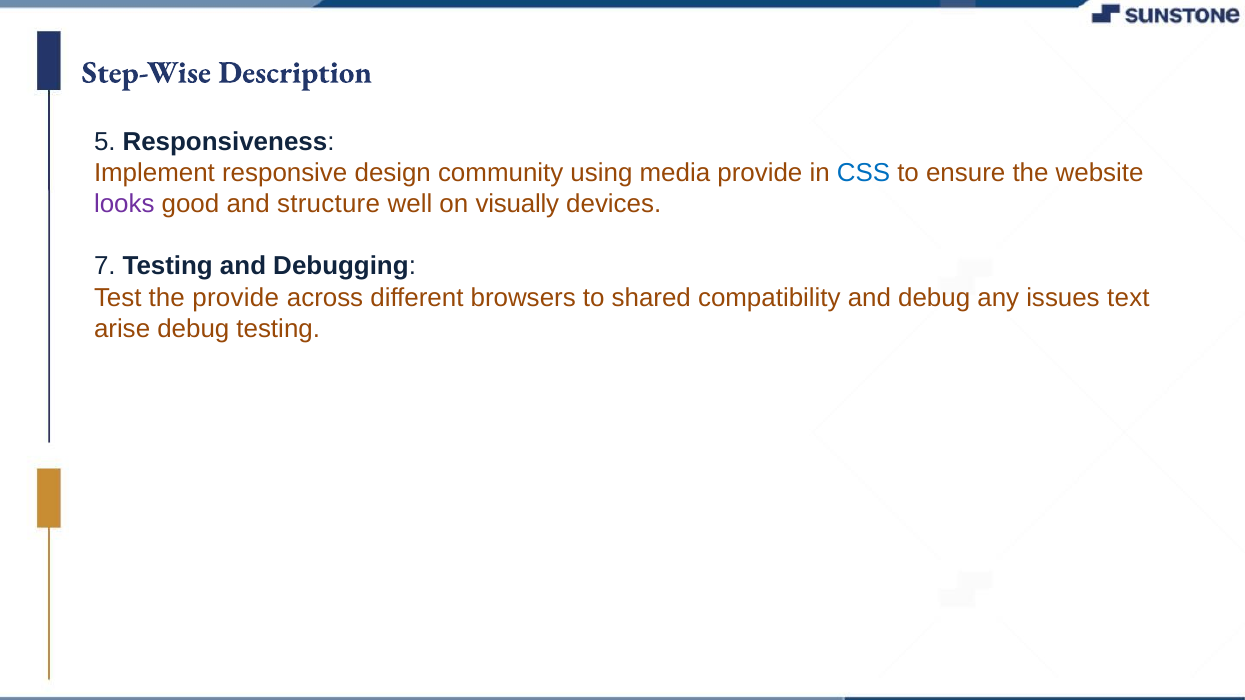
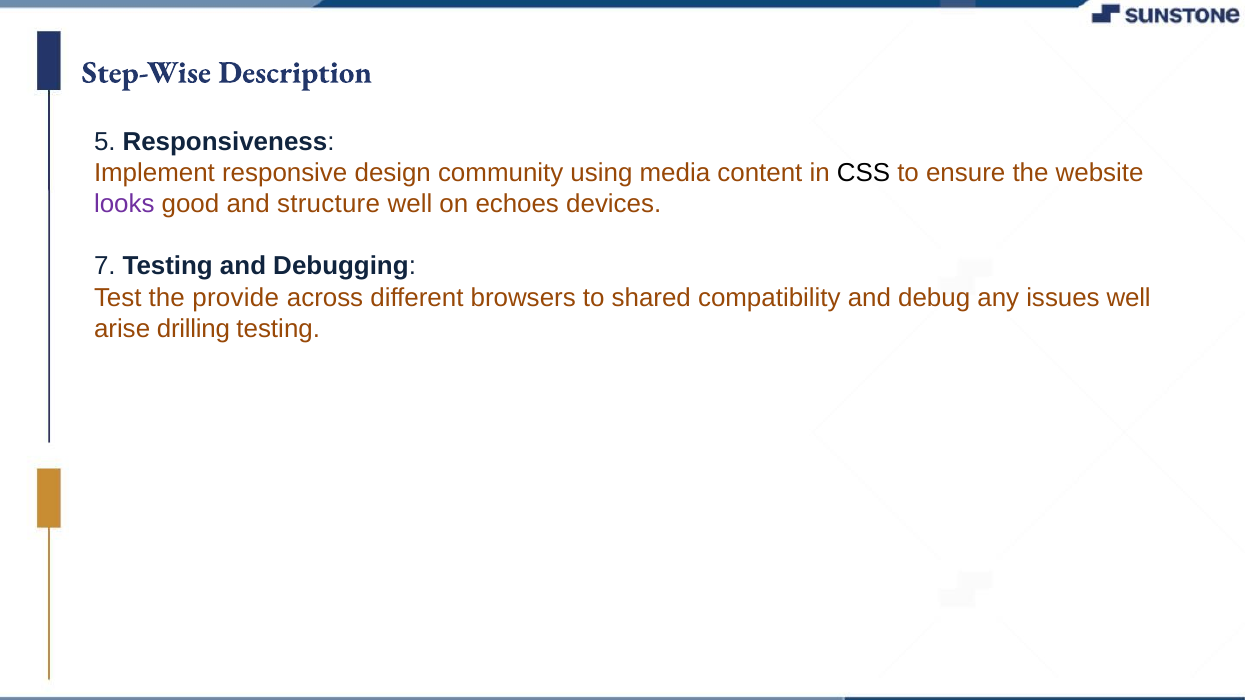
media provide: provide -> content
CSS colour: blue -> black
visually: visually -> echoes
issues text: text -> well
arise debug: debug -> drilling
